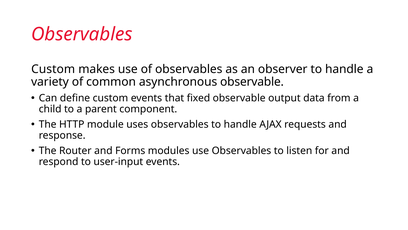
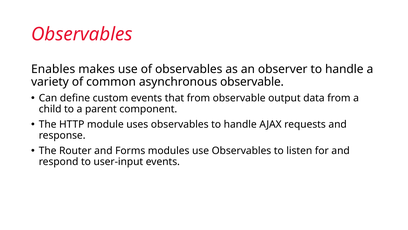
Custom at (53, 69): Custom -> Enables
that fixed: fixed -> from
